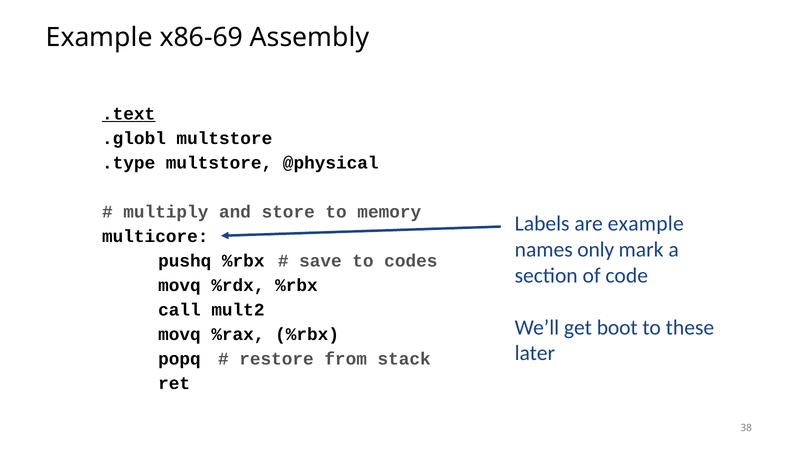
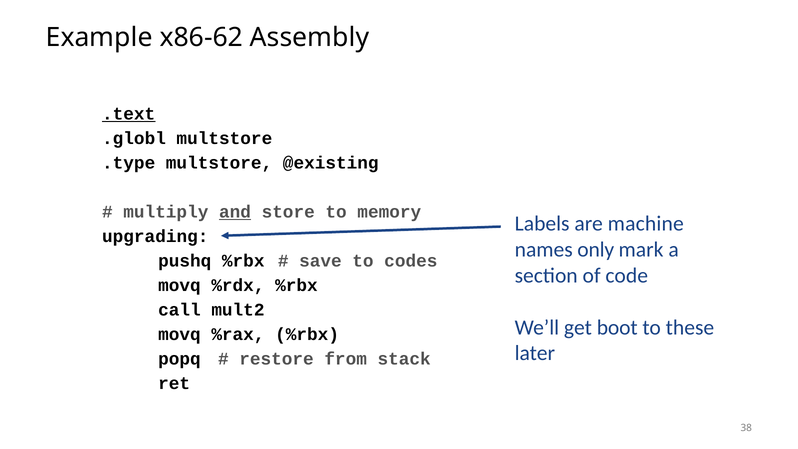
x86-69: x86-69 -> x86-62
@physical: @physical -> @existing
and underline: none -> present
are example: example -> machine
multicore: multicore -> upgrading
